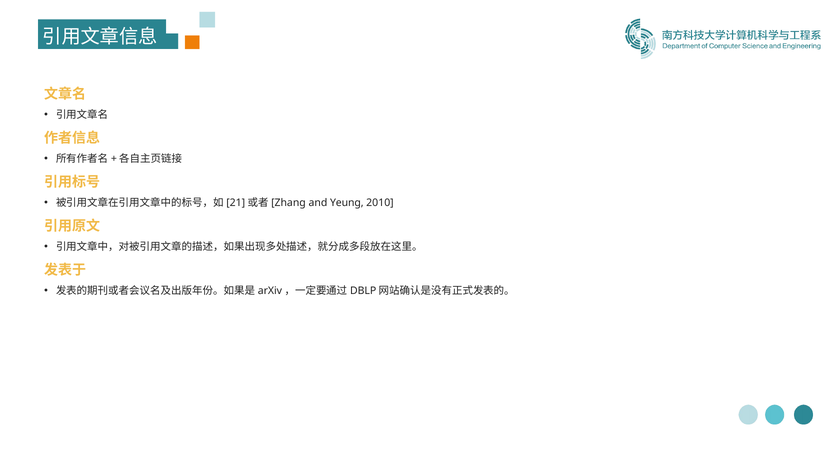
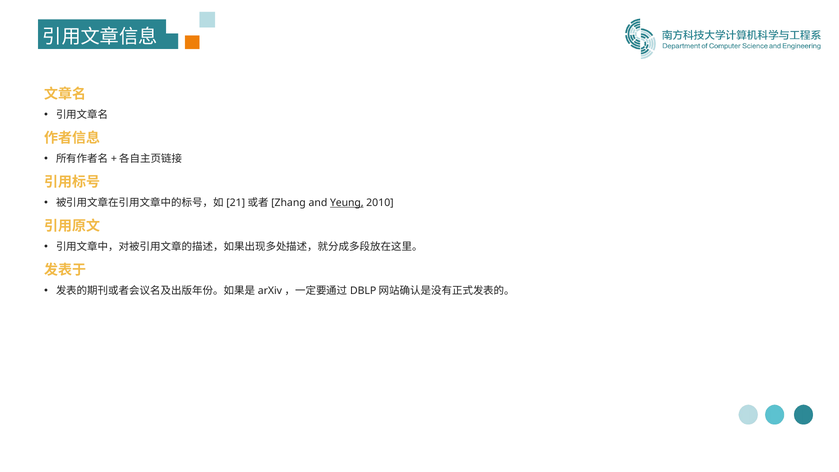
Yeung underline: none -> present
